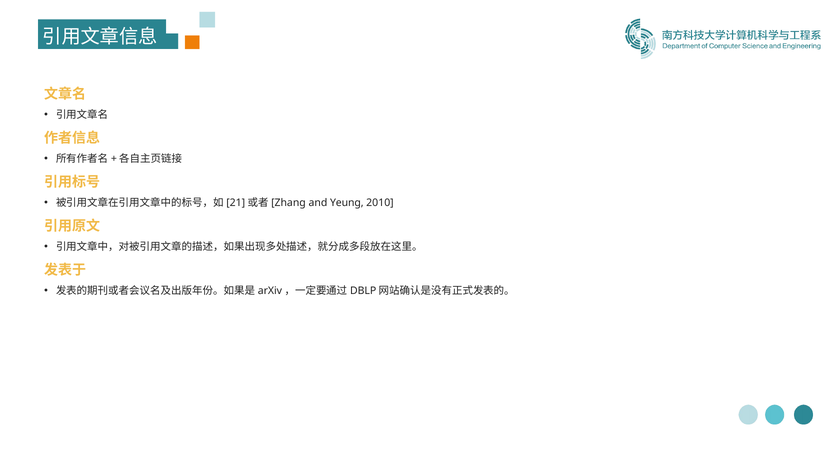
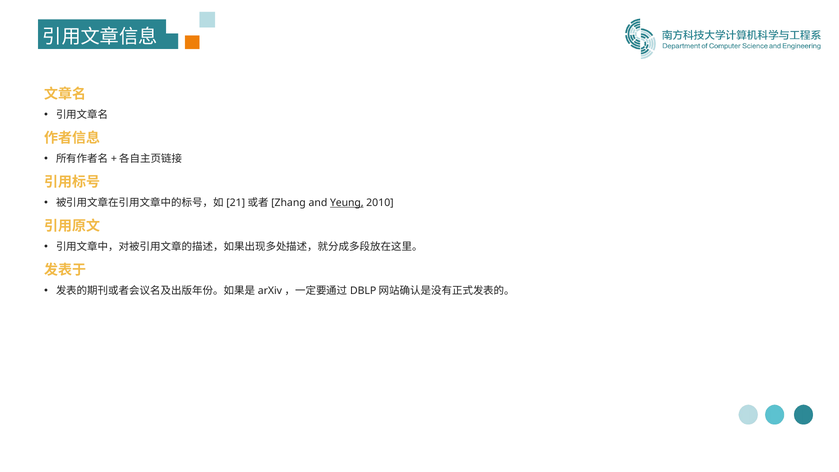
Yeung underline: none -> present
